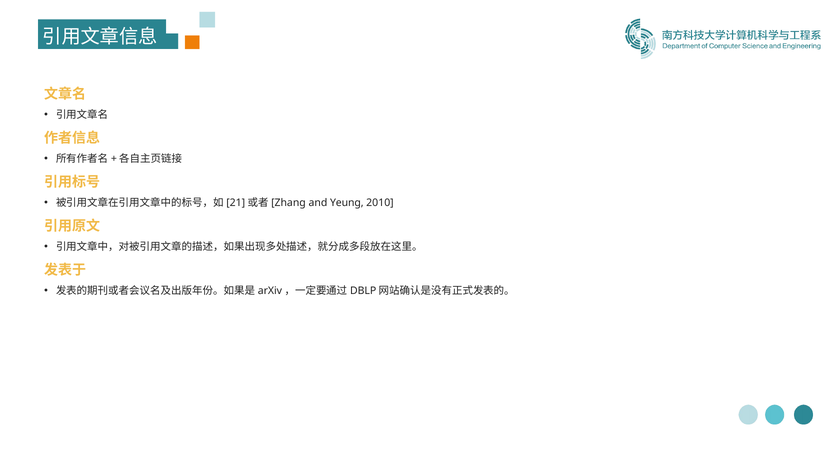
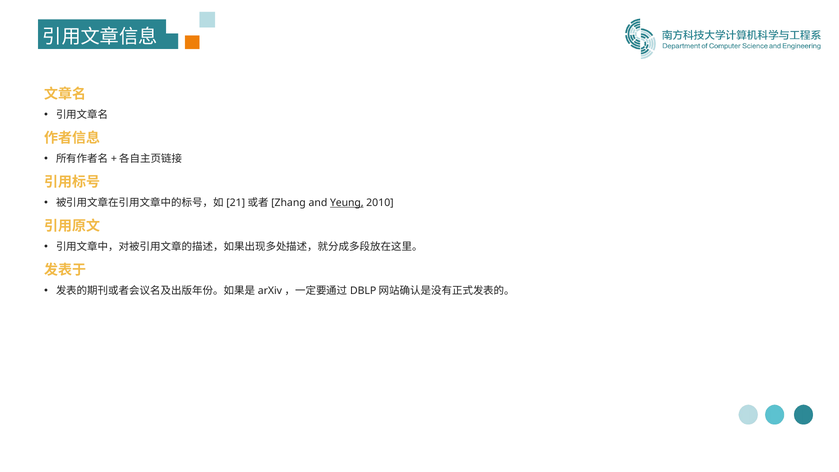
Yeung underline: none -> present
